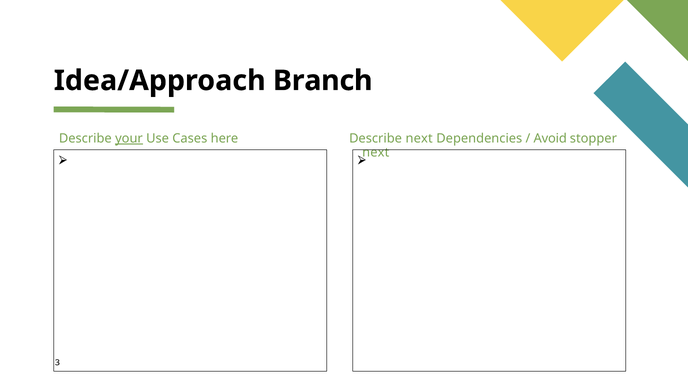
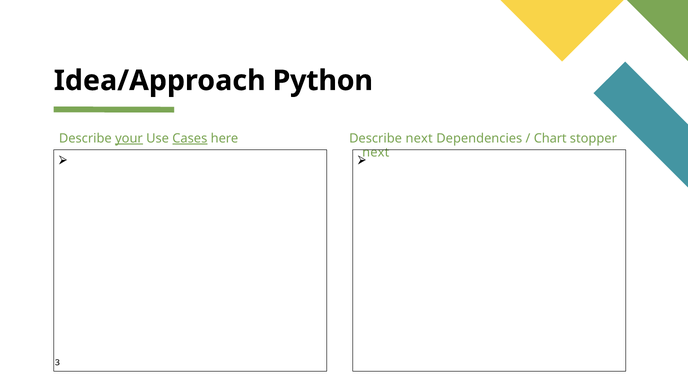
Branch: Branch -> Python
Avoid: Avoid -> Chart
Cases underline: none -> present
